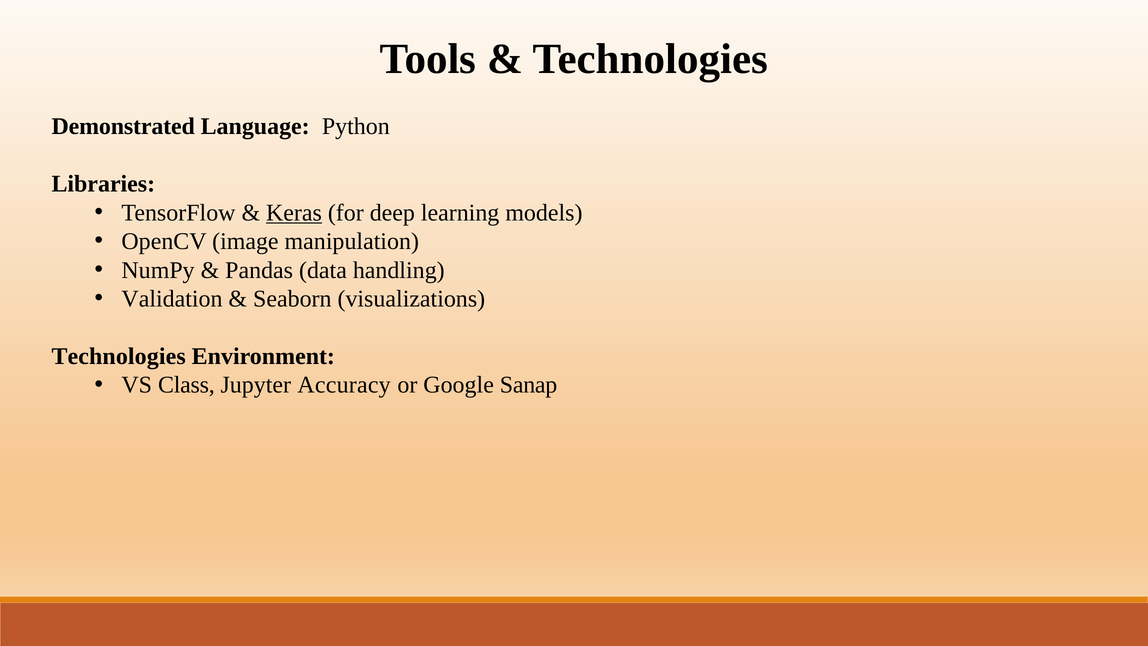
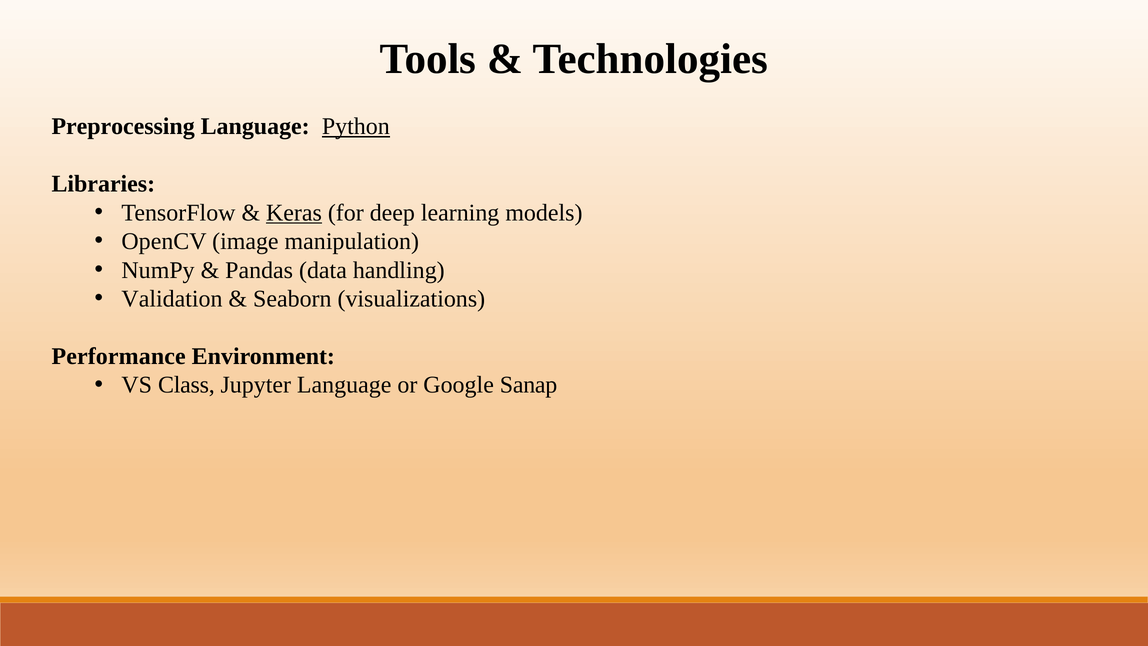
Demonstrated: Demonstrated -> Preprocessing
Python underline: none -> present
Technologies at (119, 356): Technologies -> Performance
Jupyter Accuracy: Accuracy -> Language
